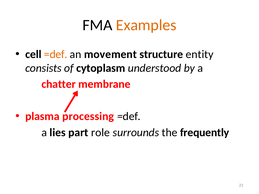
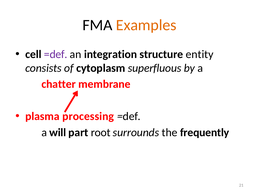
=def at (56, 54) colour: orange -> purple
movement: movement -> integration
understood: understood -> superfluous
lies: lies -> will
role: role -> root
